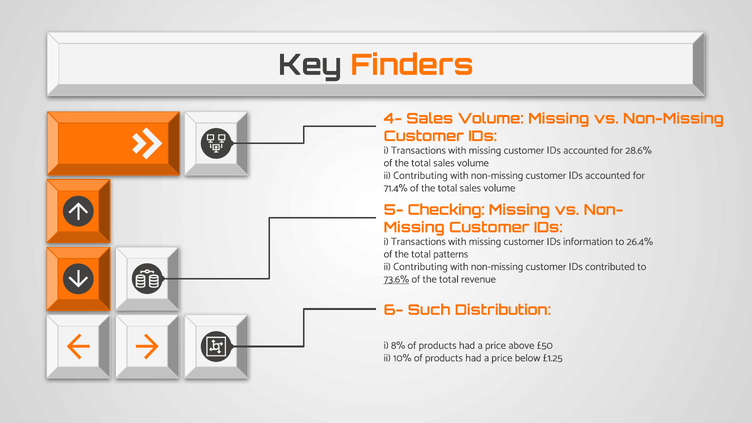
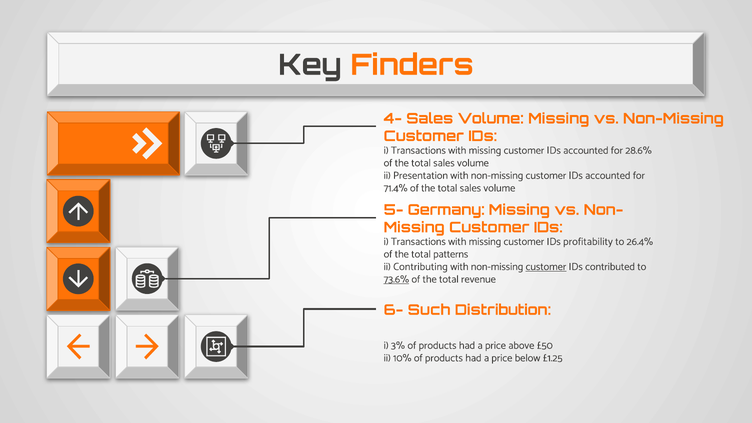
Contributing at (420, 175): Contributing -> Presentation
Checking: Checking -> Germany
information: information -> profitability
customer at (546, 267) underline: none -> present
8%: 8% -> 3%
